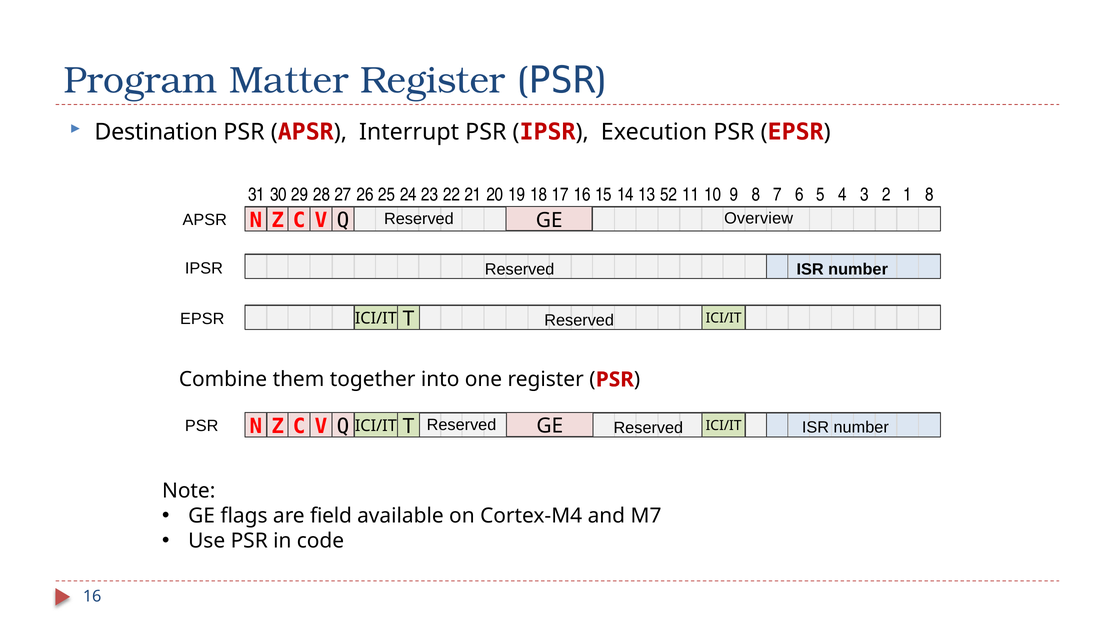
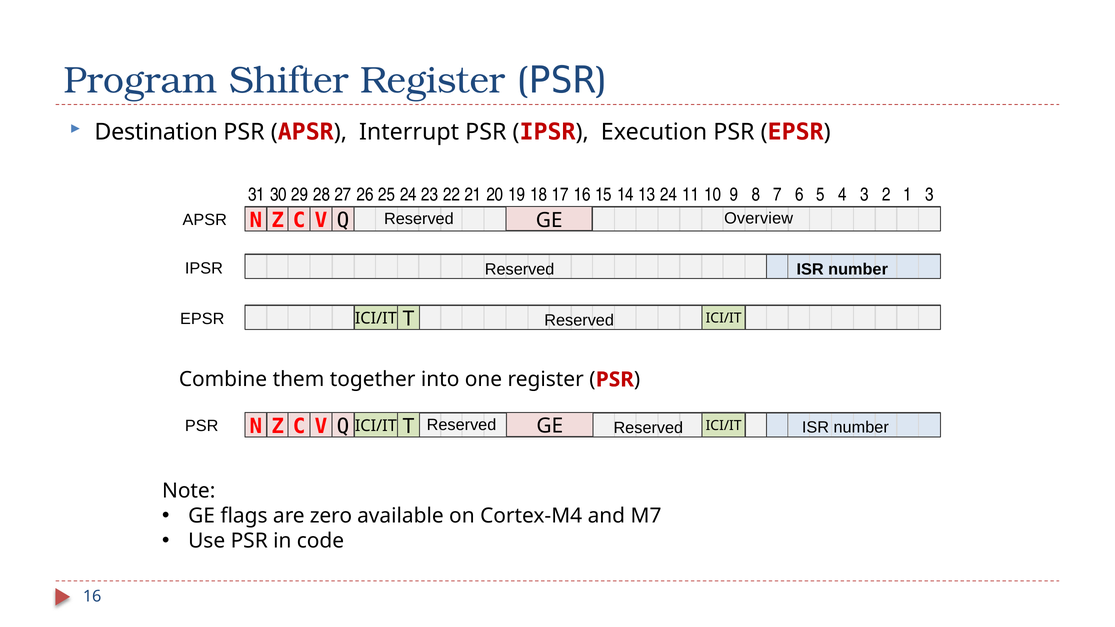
Matter: Matter -> Shifter
52: 52 -> 24
1 8: 8 -> 3
field: field -> zero
